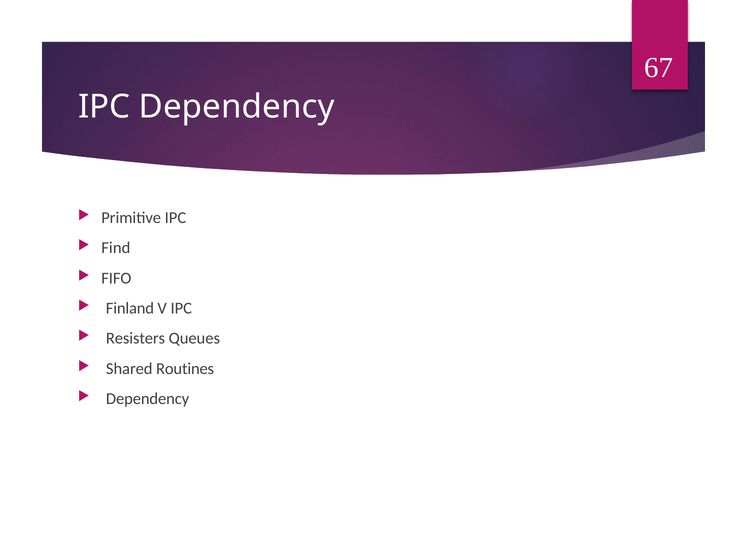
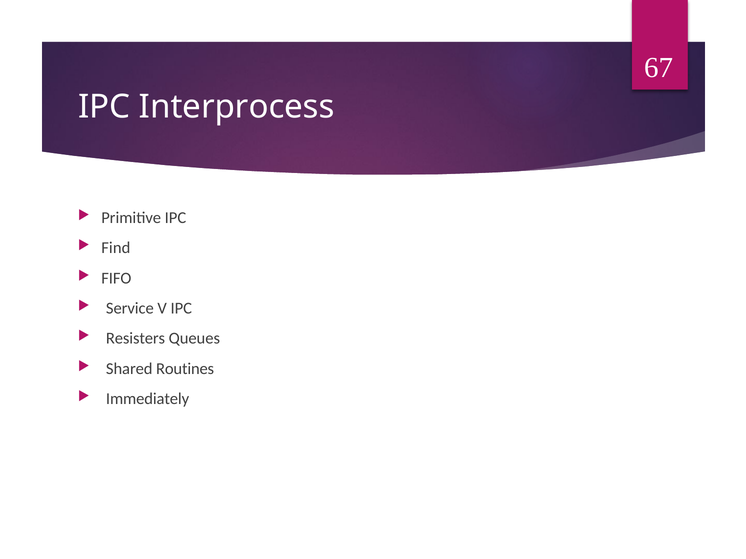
IPC Dependency: Dependency -> Interprocess
Finland: Finland -> Service
Dependency at (148, 399): Dependency -> Immediately
